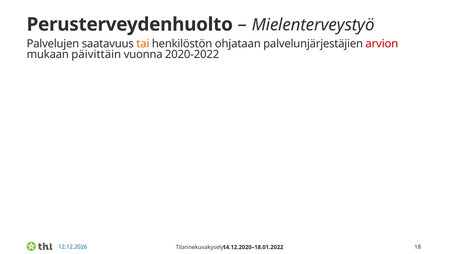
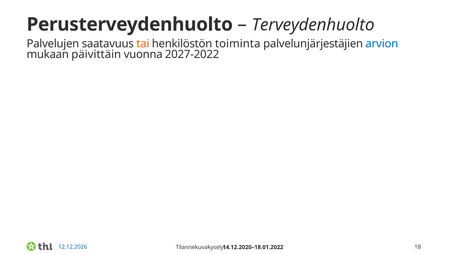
Mielenterveystyö: Mielenterveystyö -> Terveydenhuolto
ohjataan: ohjataan -> toiminta
arvion colour: red -> blue
2020-2022: 2020-2022 -> 2027-2022
